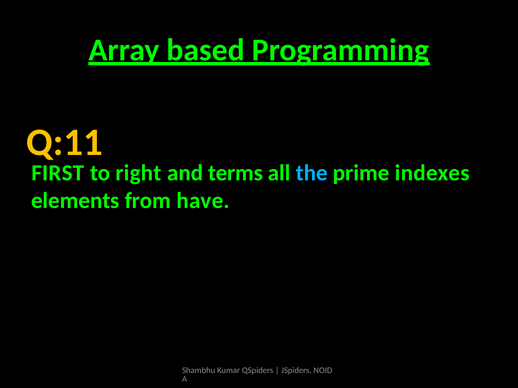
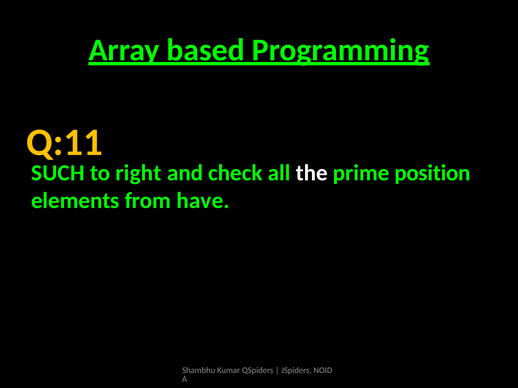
FIRST: FIRST -> SUCH
terms: terms -> check
the colour: light blue -> white
indexes: indexes -> position
